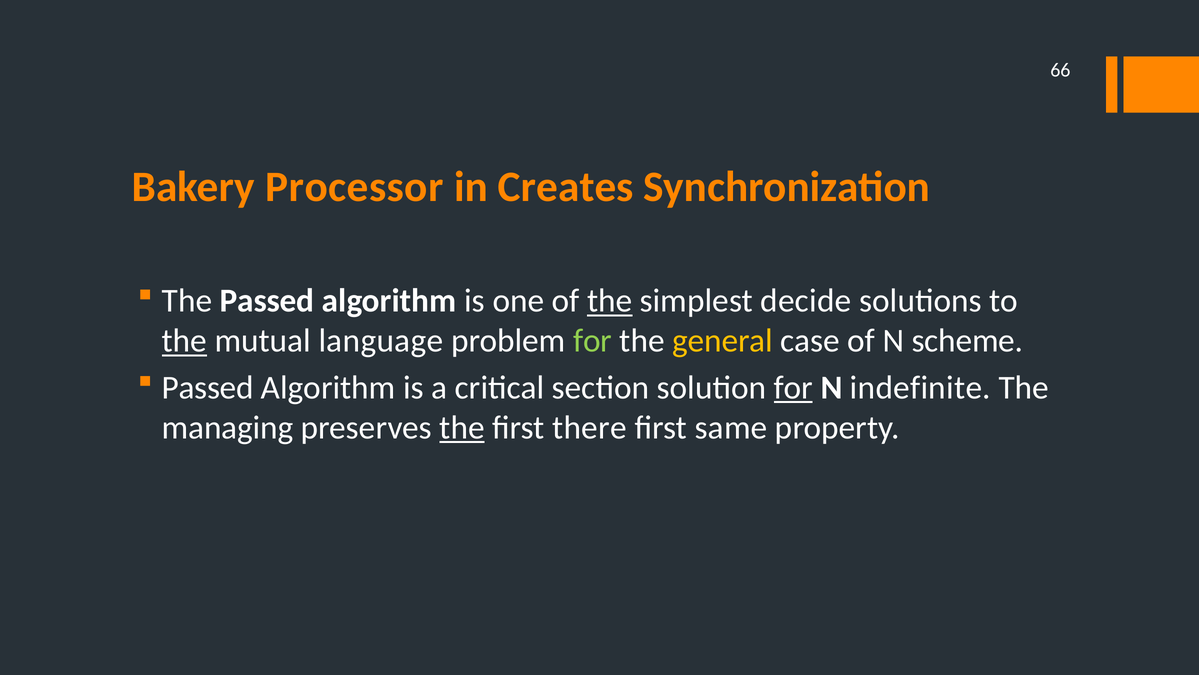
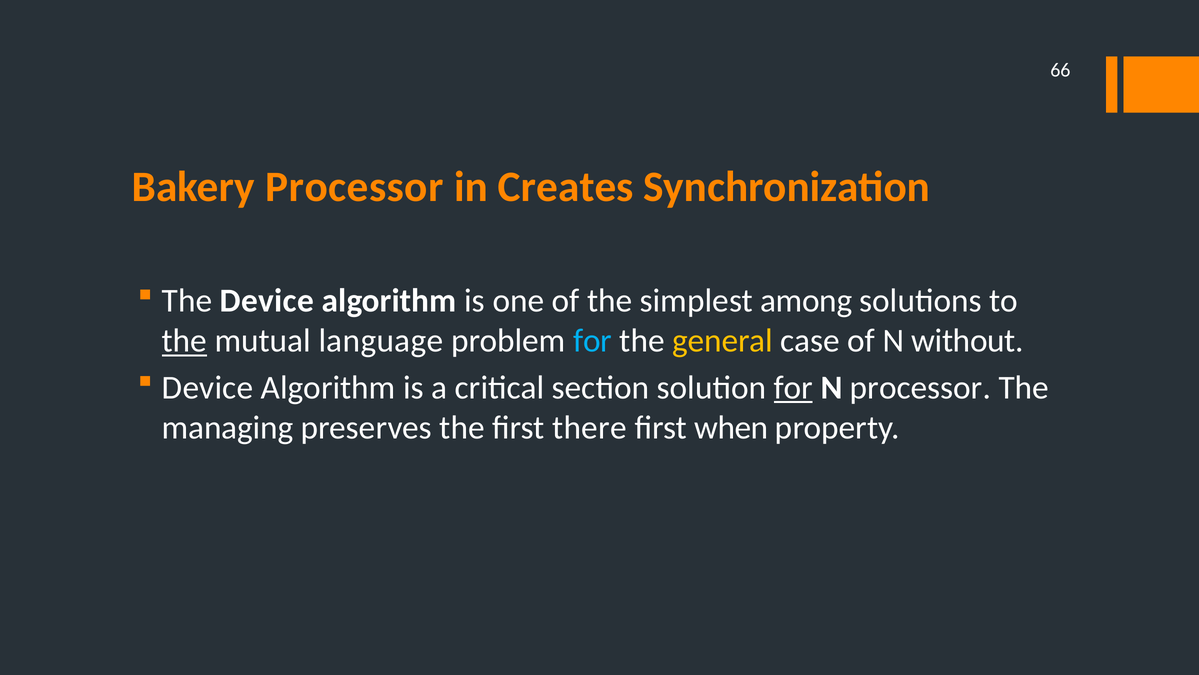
The Passed: Passed -> Device
the at (610, 301) underline: present -> none
decide: decide -> among
for at (593, 341) colour: light green -> light blue
scheme: scheme -> without
Passed at (208, 387): Passed -> Device
N indefinite: indefinite -> processor
the at (462, 427) underline: present -> none
same: same -> when
